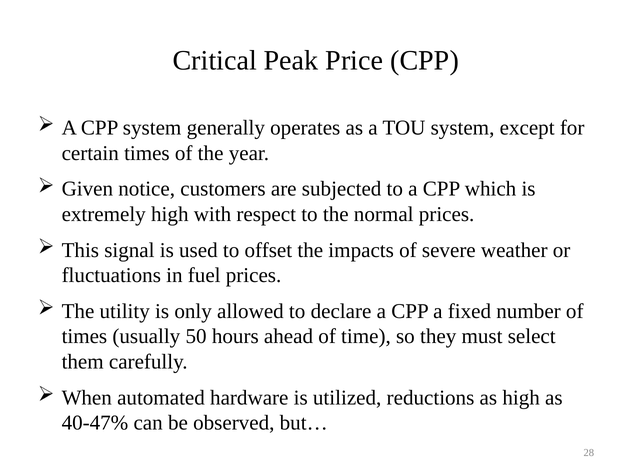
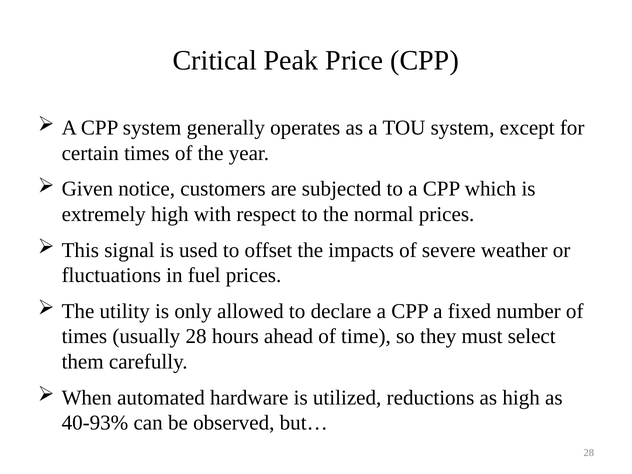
usually 50: 50 -> 28
40-47%: 40-47% -> 40-93%
